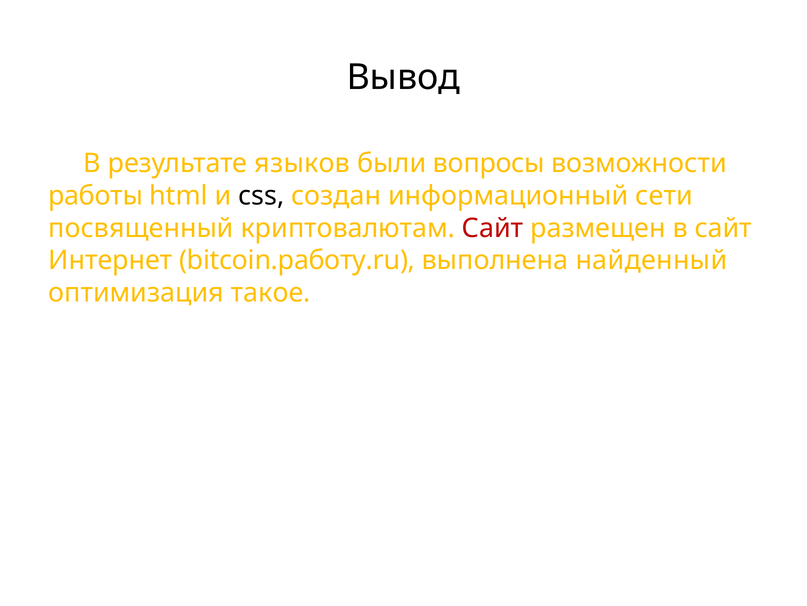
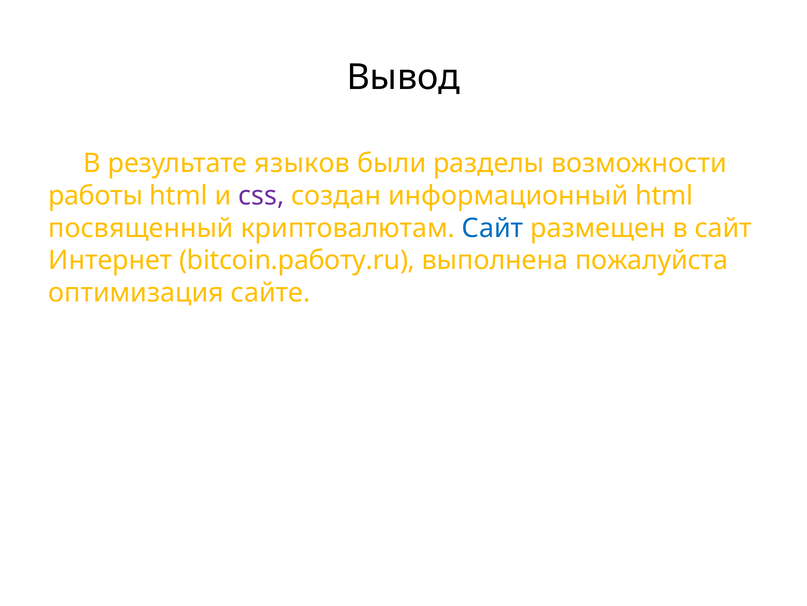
вопросы: вопросы -> разделы
css colour: black -> purple
информационный сети: сети -> html
Сайт at (493, 228) colour: red -> blue
найденный: найденный -> пожалуйста
такое: такое -> сайте
